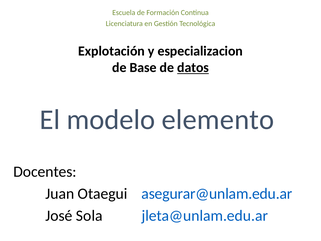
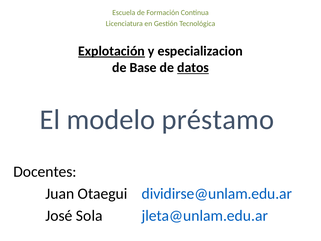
Explotación underline: none -> present
elemento: elemento -> préstamo
asegurar@unlam.edu.ar: asegurar@unlam.edu.ar -> dividirse@unlam.edu.ar
